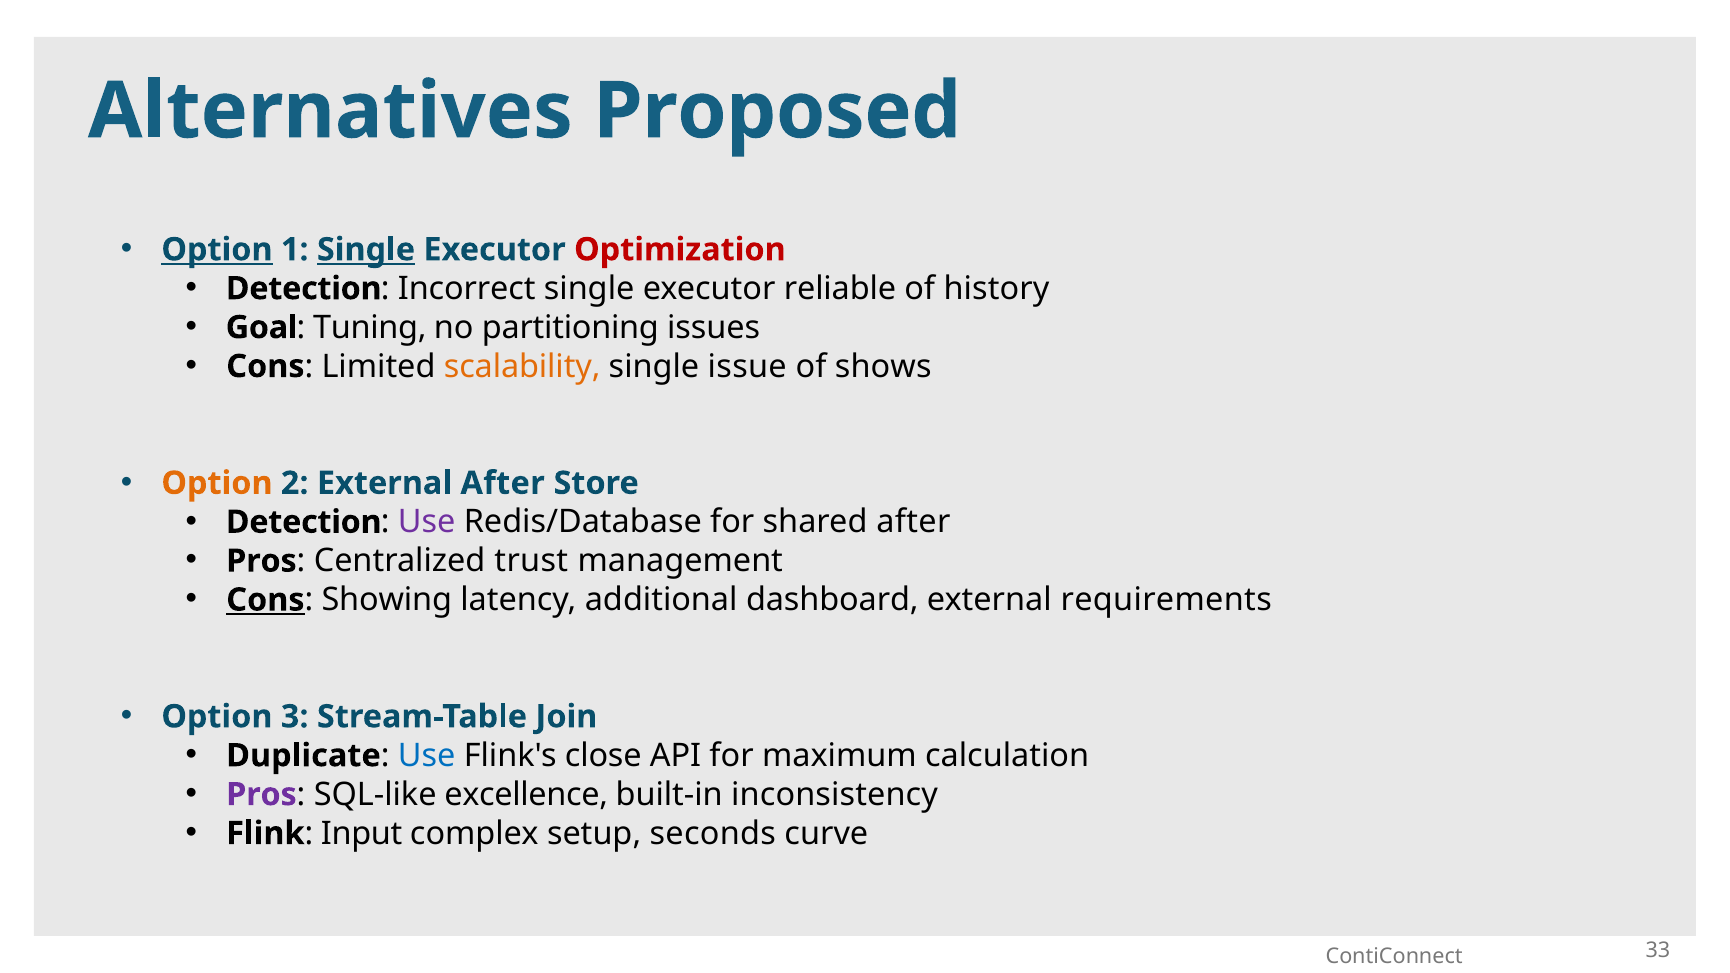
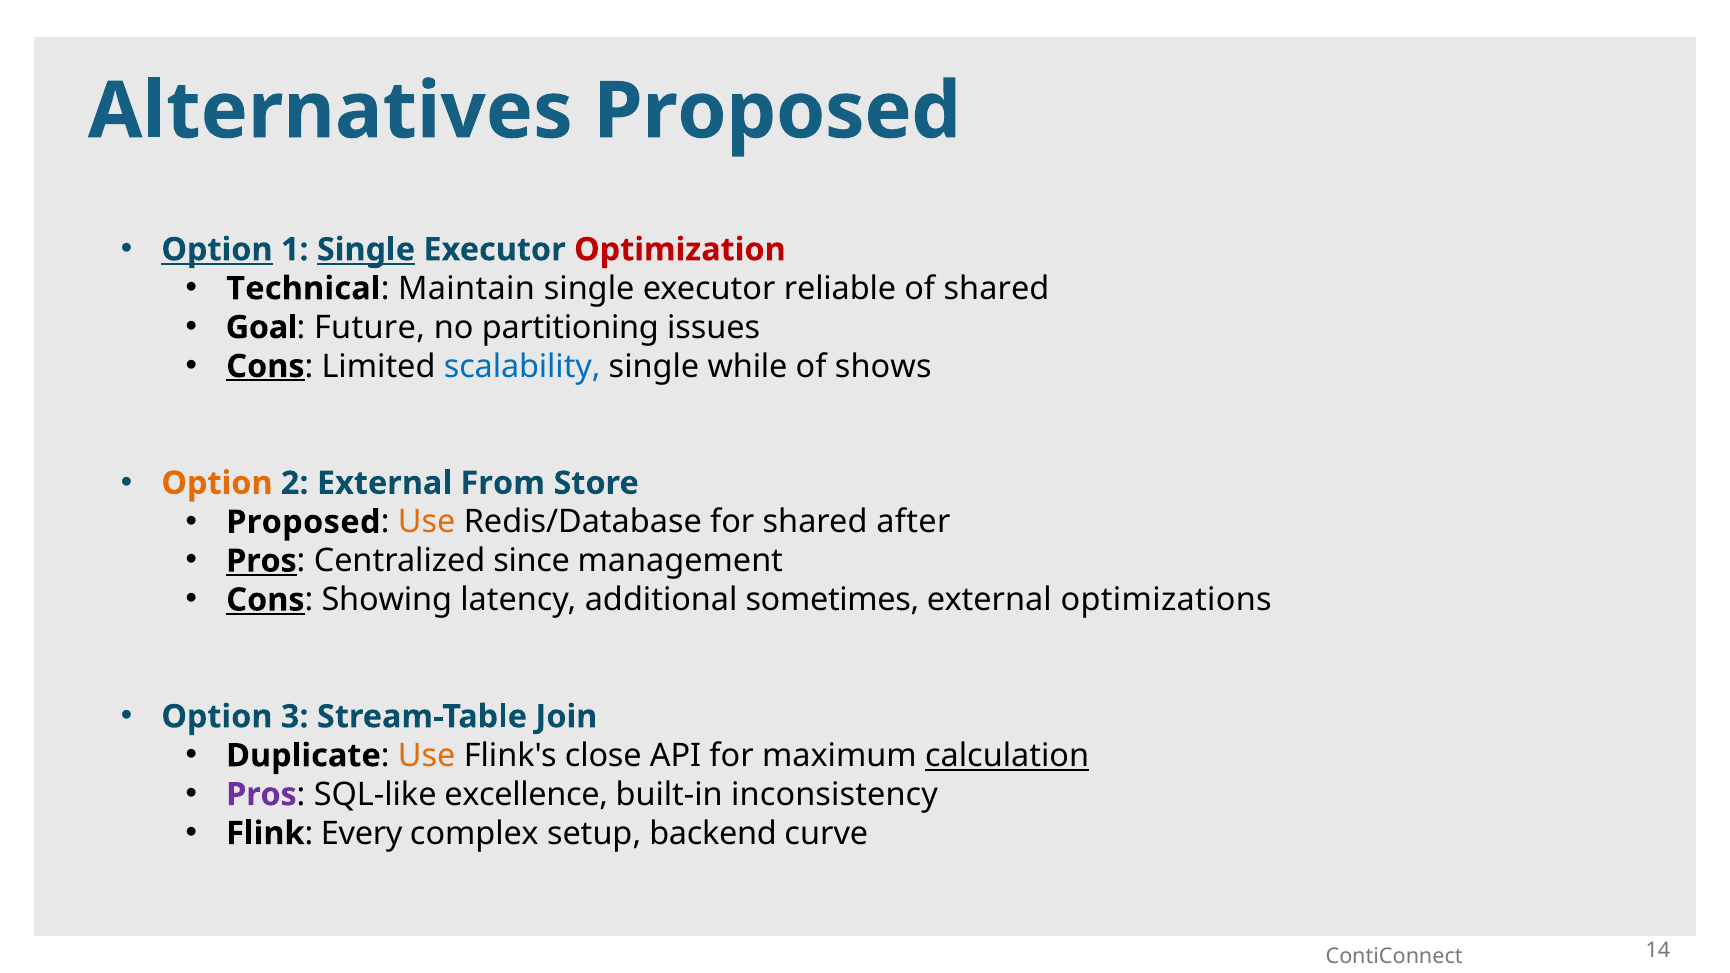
Detection at (304, 289): Detection -> Technical
Incorrect: Incorrect -> Maintain
of history: history -> shared
Tuning: Tuning -> Future
Cons at (265, 366) underline: none -> present
scalability colour: orange -> blue
issue: issue -> while
External After: After -> From
Detection at (304, 522): Detection -> Proposed
Use at (427, 522) colour: purple -> orange
Pros at (262, 561) underline: none -> present
trust: trust -> since
dashboard: dashboard -> sometimes
requirements: requirements -> optimizations
Use at (427, 756) colour: blue -> orange
calculation underline: none -> present
Input: Input -> Every
seconds: seconds -> backend
33: 33 -> 14
